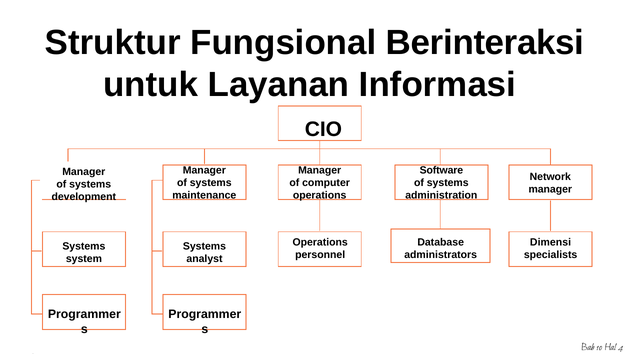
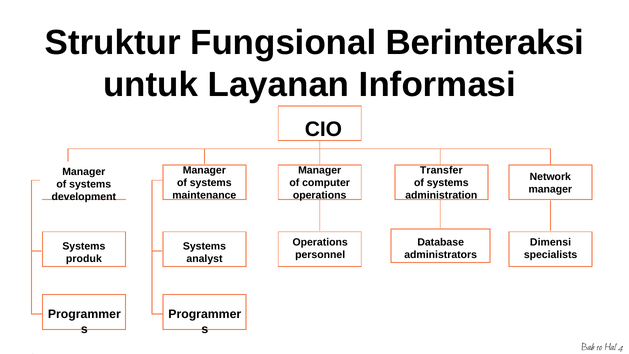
Software: Software -> Transfer
system: system -> produk
